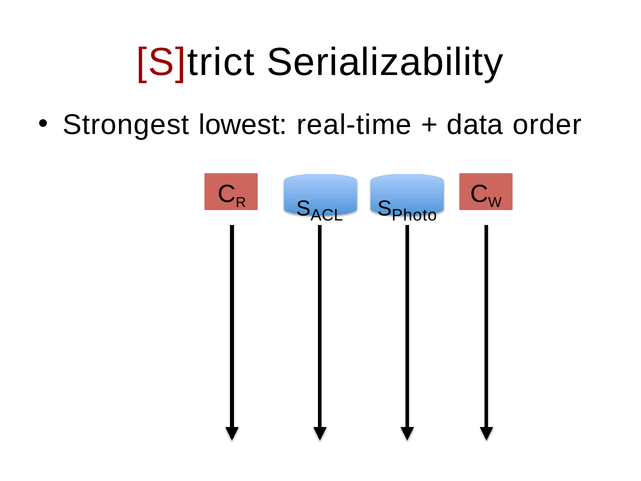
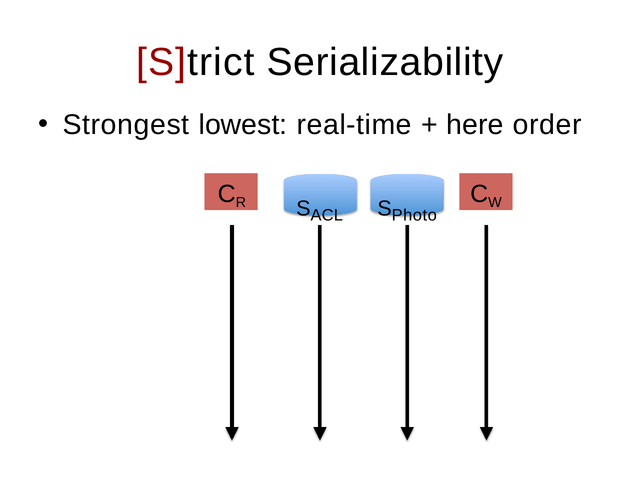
data: data -> here
